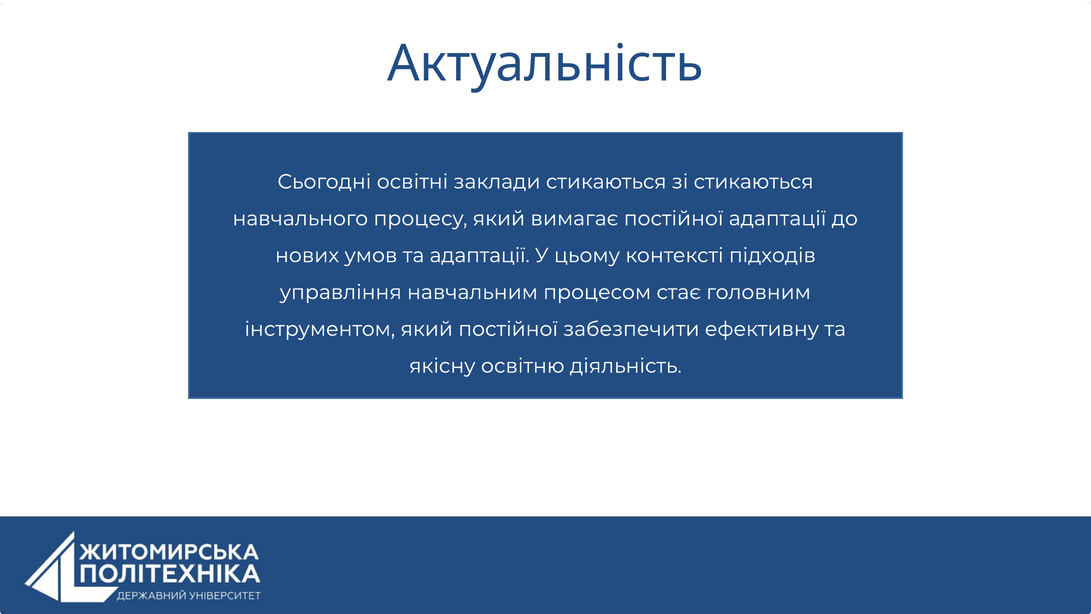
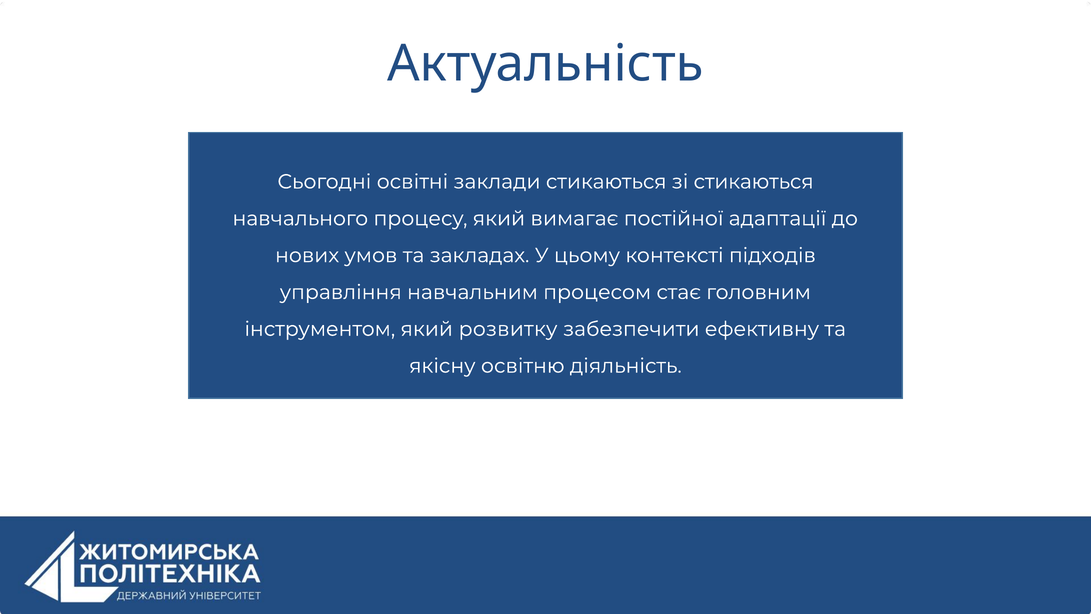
та адаптації: адаптації -> закладах
який постійної: постійної -> розвитку
